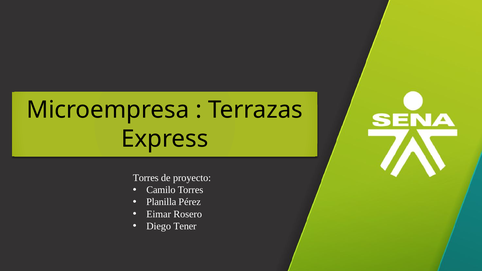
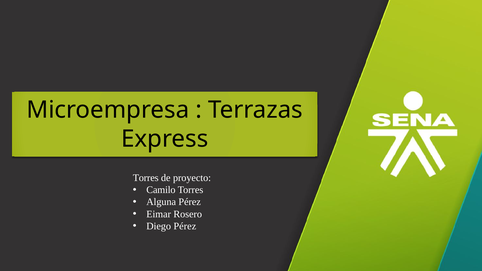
Planilla: Planilla -> Alguna
Diego Tener: Tener -> Pérez
